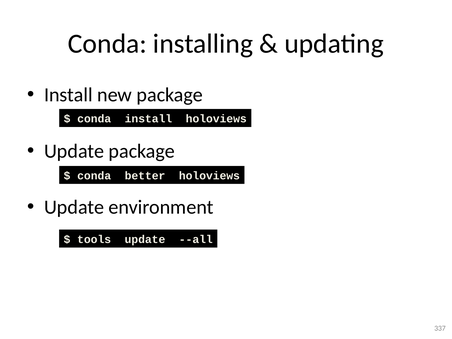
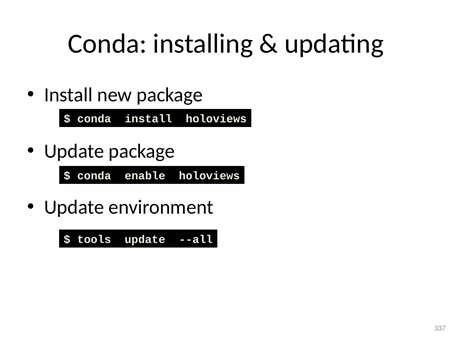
better: better -> enable
